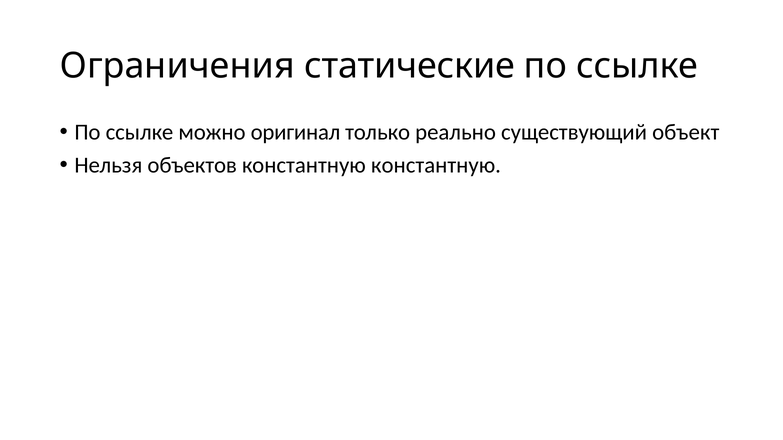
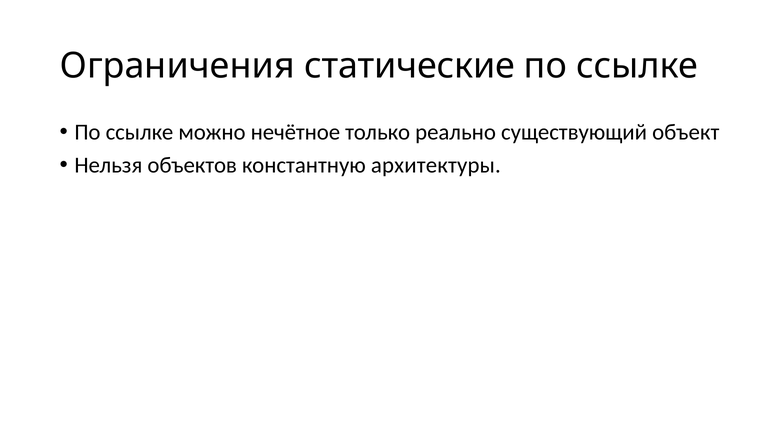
оригинал: оригинал -> нечётное
константную константную: константную -> архитектуры
